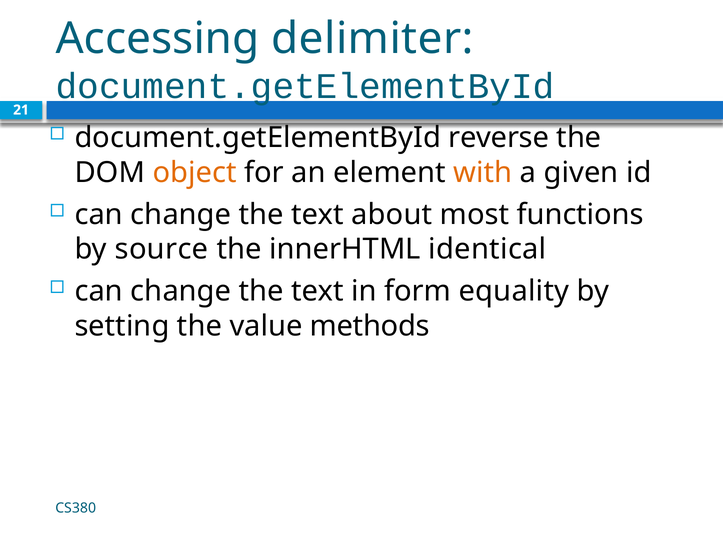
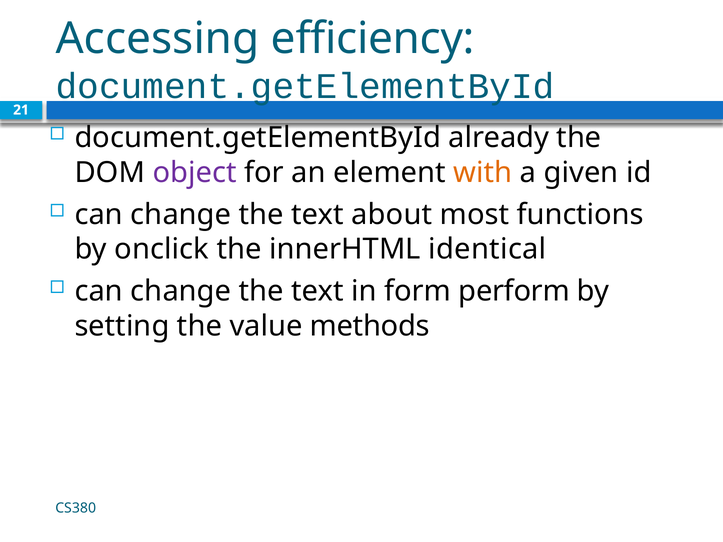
delimiter: delimiter -> efficiency
reverse: reverse -> already
object colour: orange -> purple
source: source -> onclick
equality: equality -> perform
